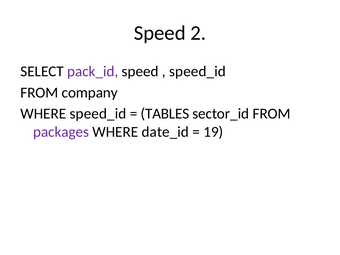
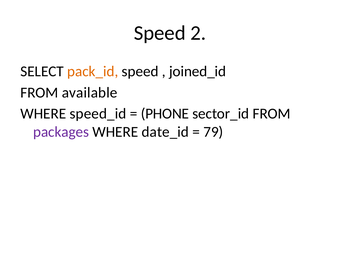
pack_id colour: purple -> orange
speed_id at (198, 71): speed_id -> joined_id
company: company -> available
TABLES: TABLES -> PHONE
19: 19 -> 79
